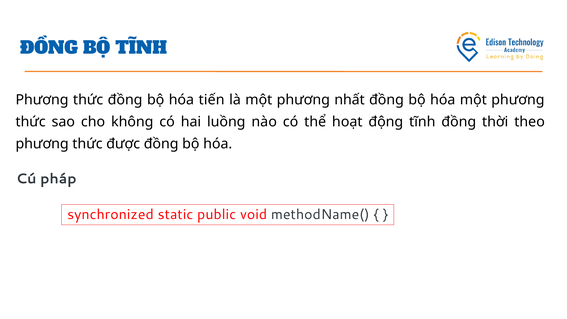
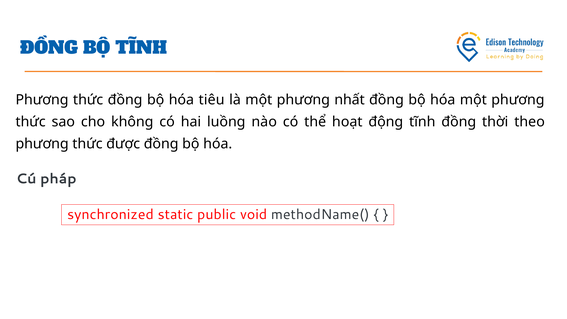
tiến: tiến -> tiêu
